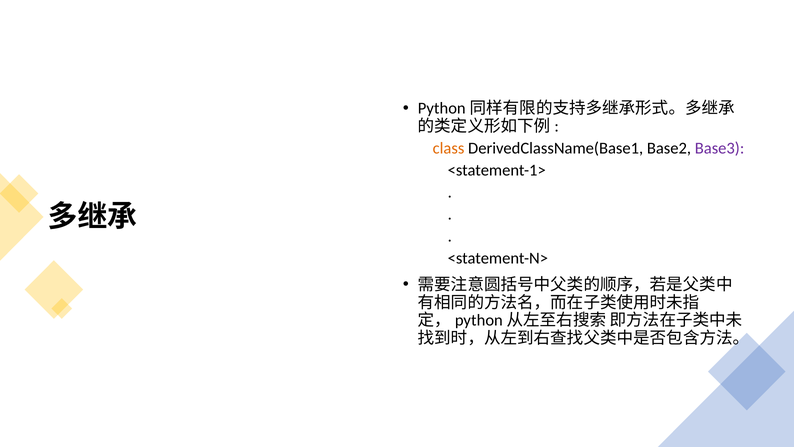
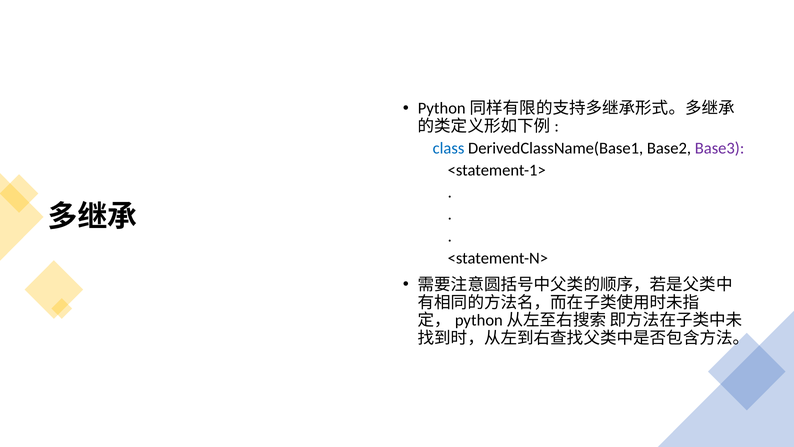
class colour: orange -> blue
